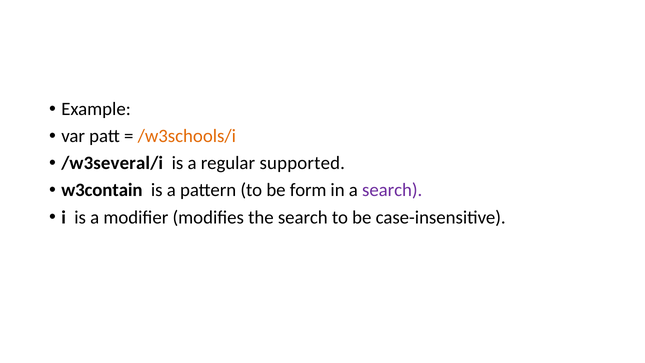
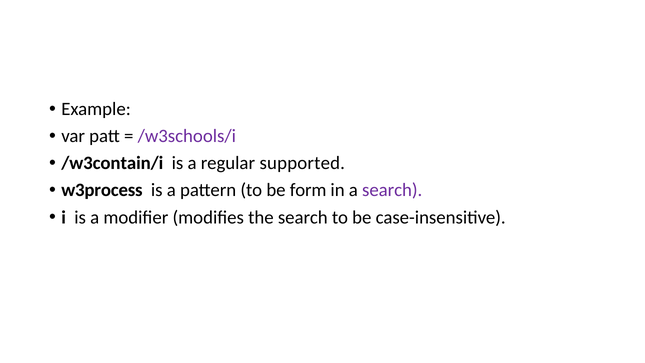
/w3schools/i colour: orange -> purple
/w3several/i: /w3several/i -> /w3contain/i
w3contain: w3contain -> w3process
